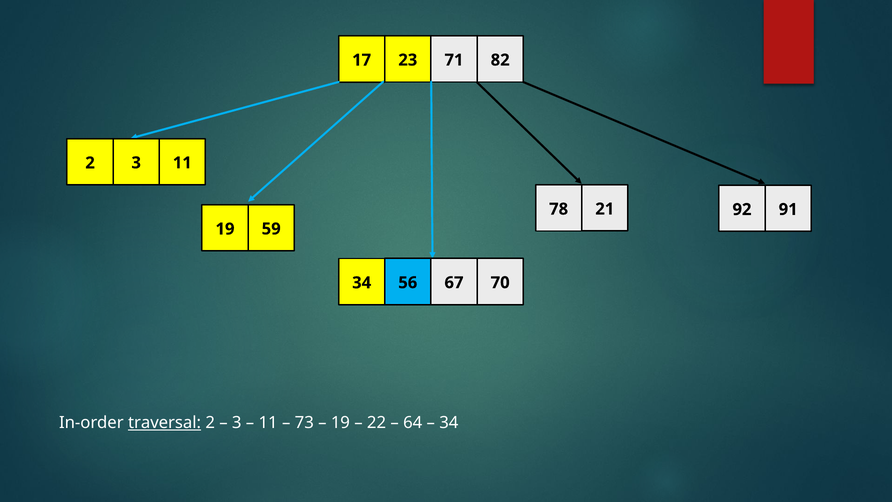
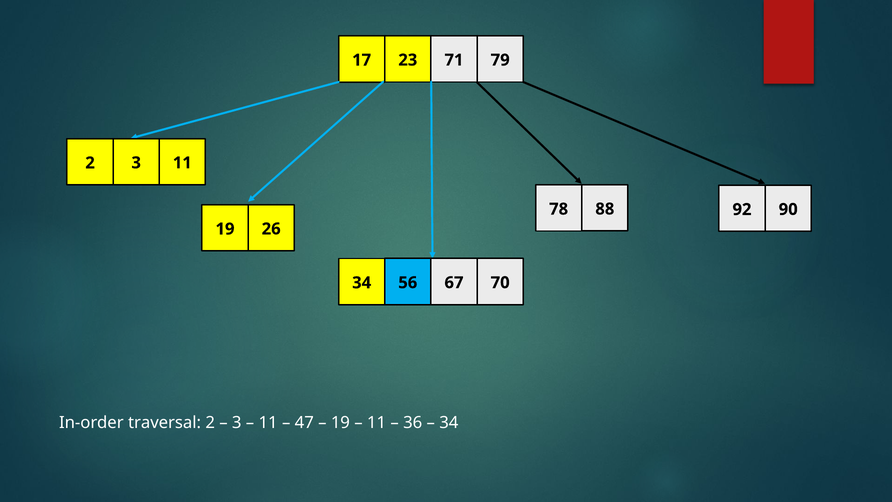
82: 82 -> 79
21: 21 -> 88
91: 91 -> 90
59: 59 -> 26
traversal underline: present -> none
73: 73 -> 47
22 at (377, 422): 22 -> 11
64: 64 -> 36
